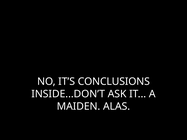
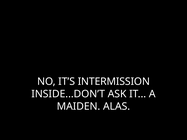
CONCLUSIONS: CONCLUSIONS -> INTERMISSION
